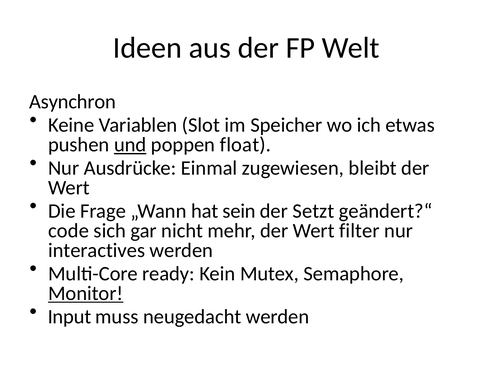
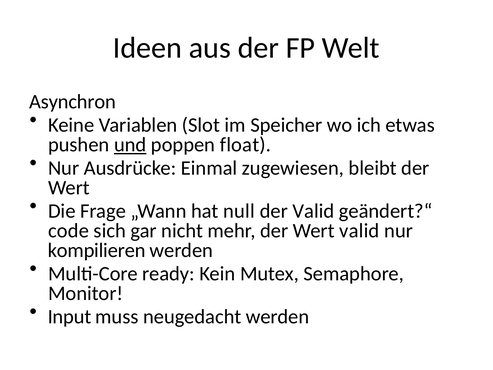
sein: sein -> null
der Setzt: Setzt -> Valid
Wert filter: filter -> valid
interactives: interactives -> kompilieren
Monitor underline: present -> none
